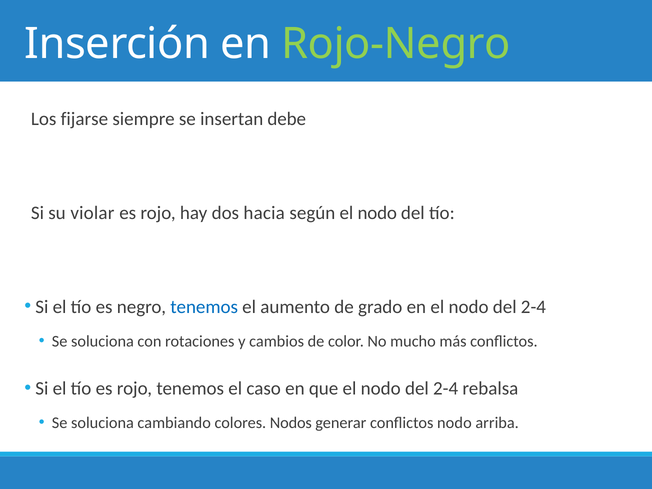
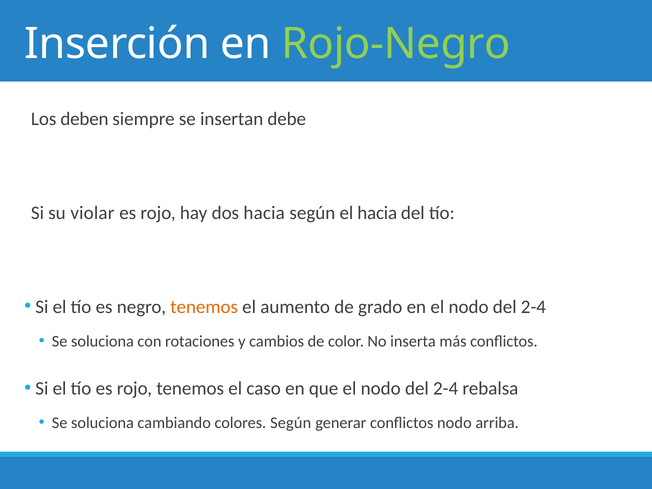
fijarse: fijarse -> deben
según el nodo: nodo -> hacia
tenemos at (204, 307) colour: blue -> orange
mucho: mucho -> inserta
colores Nodos: Nodos -> Según
